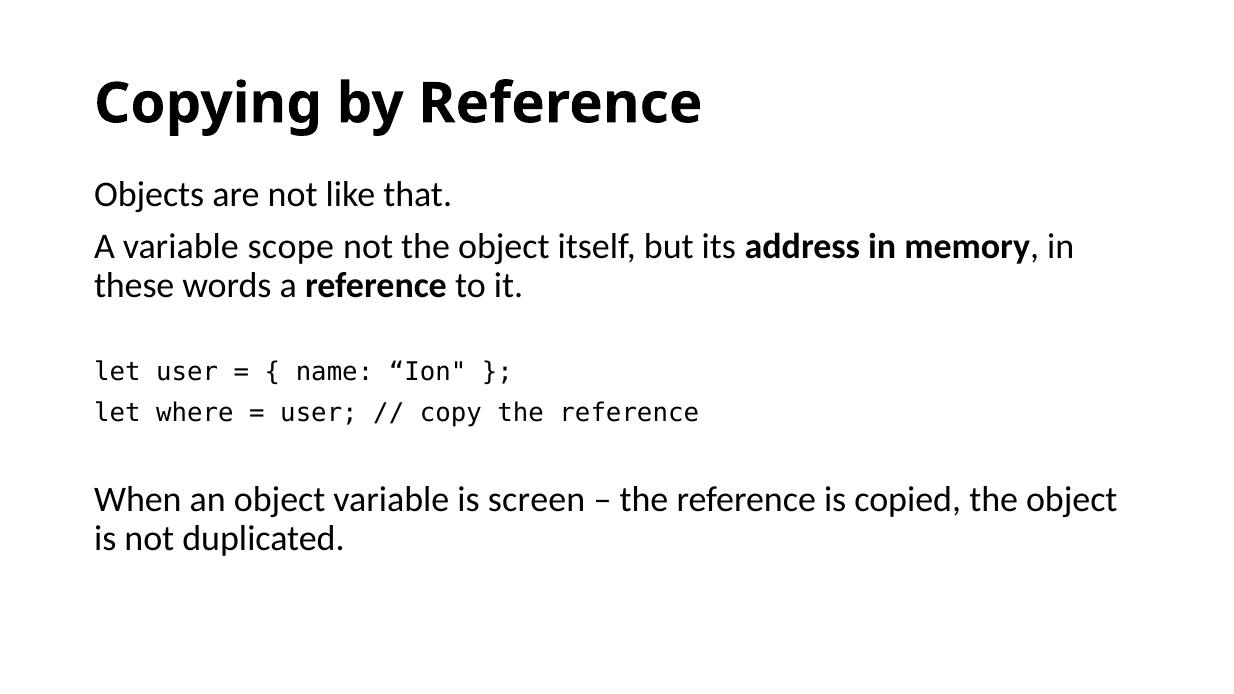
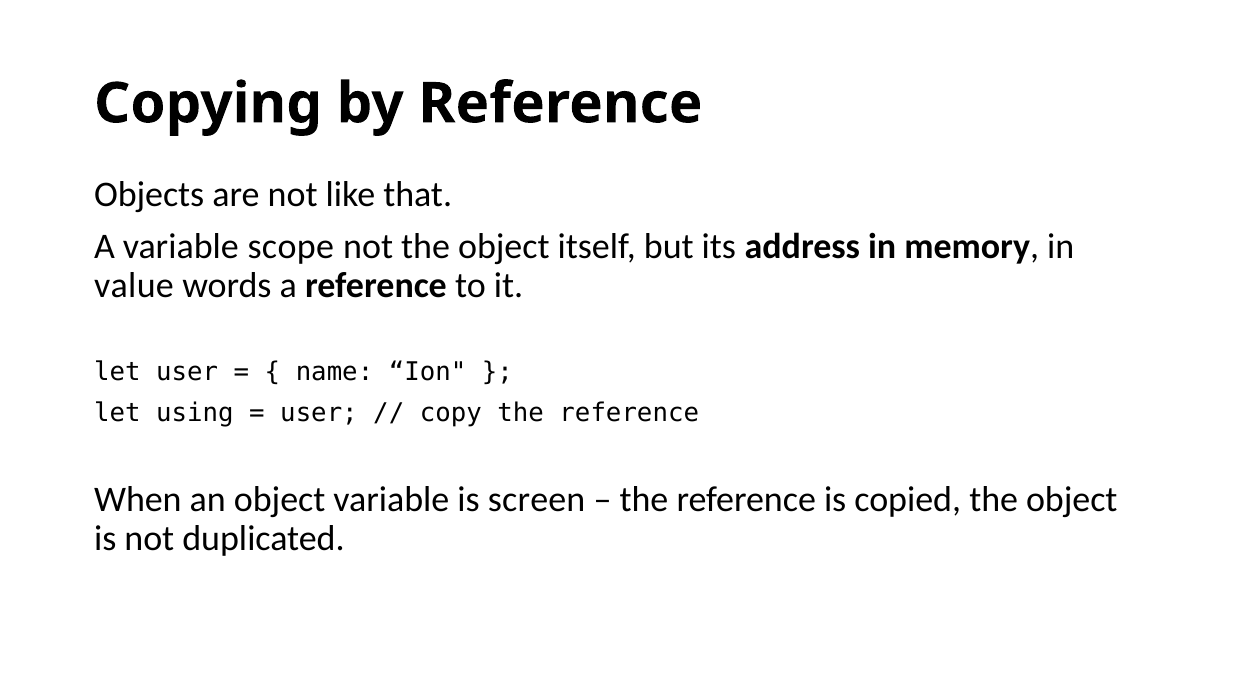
these: these -> value
where: where -> using
